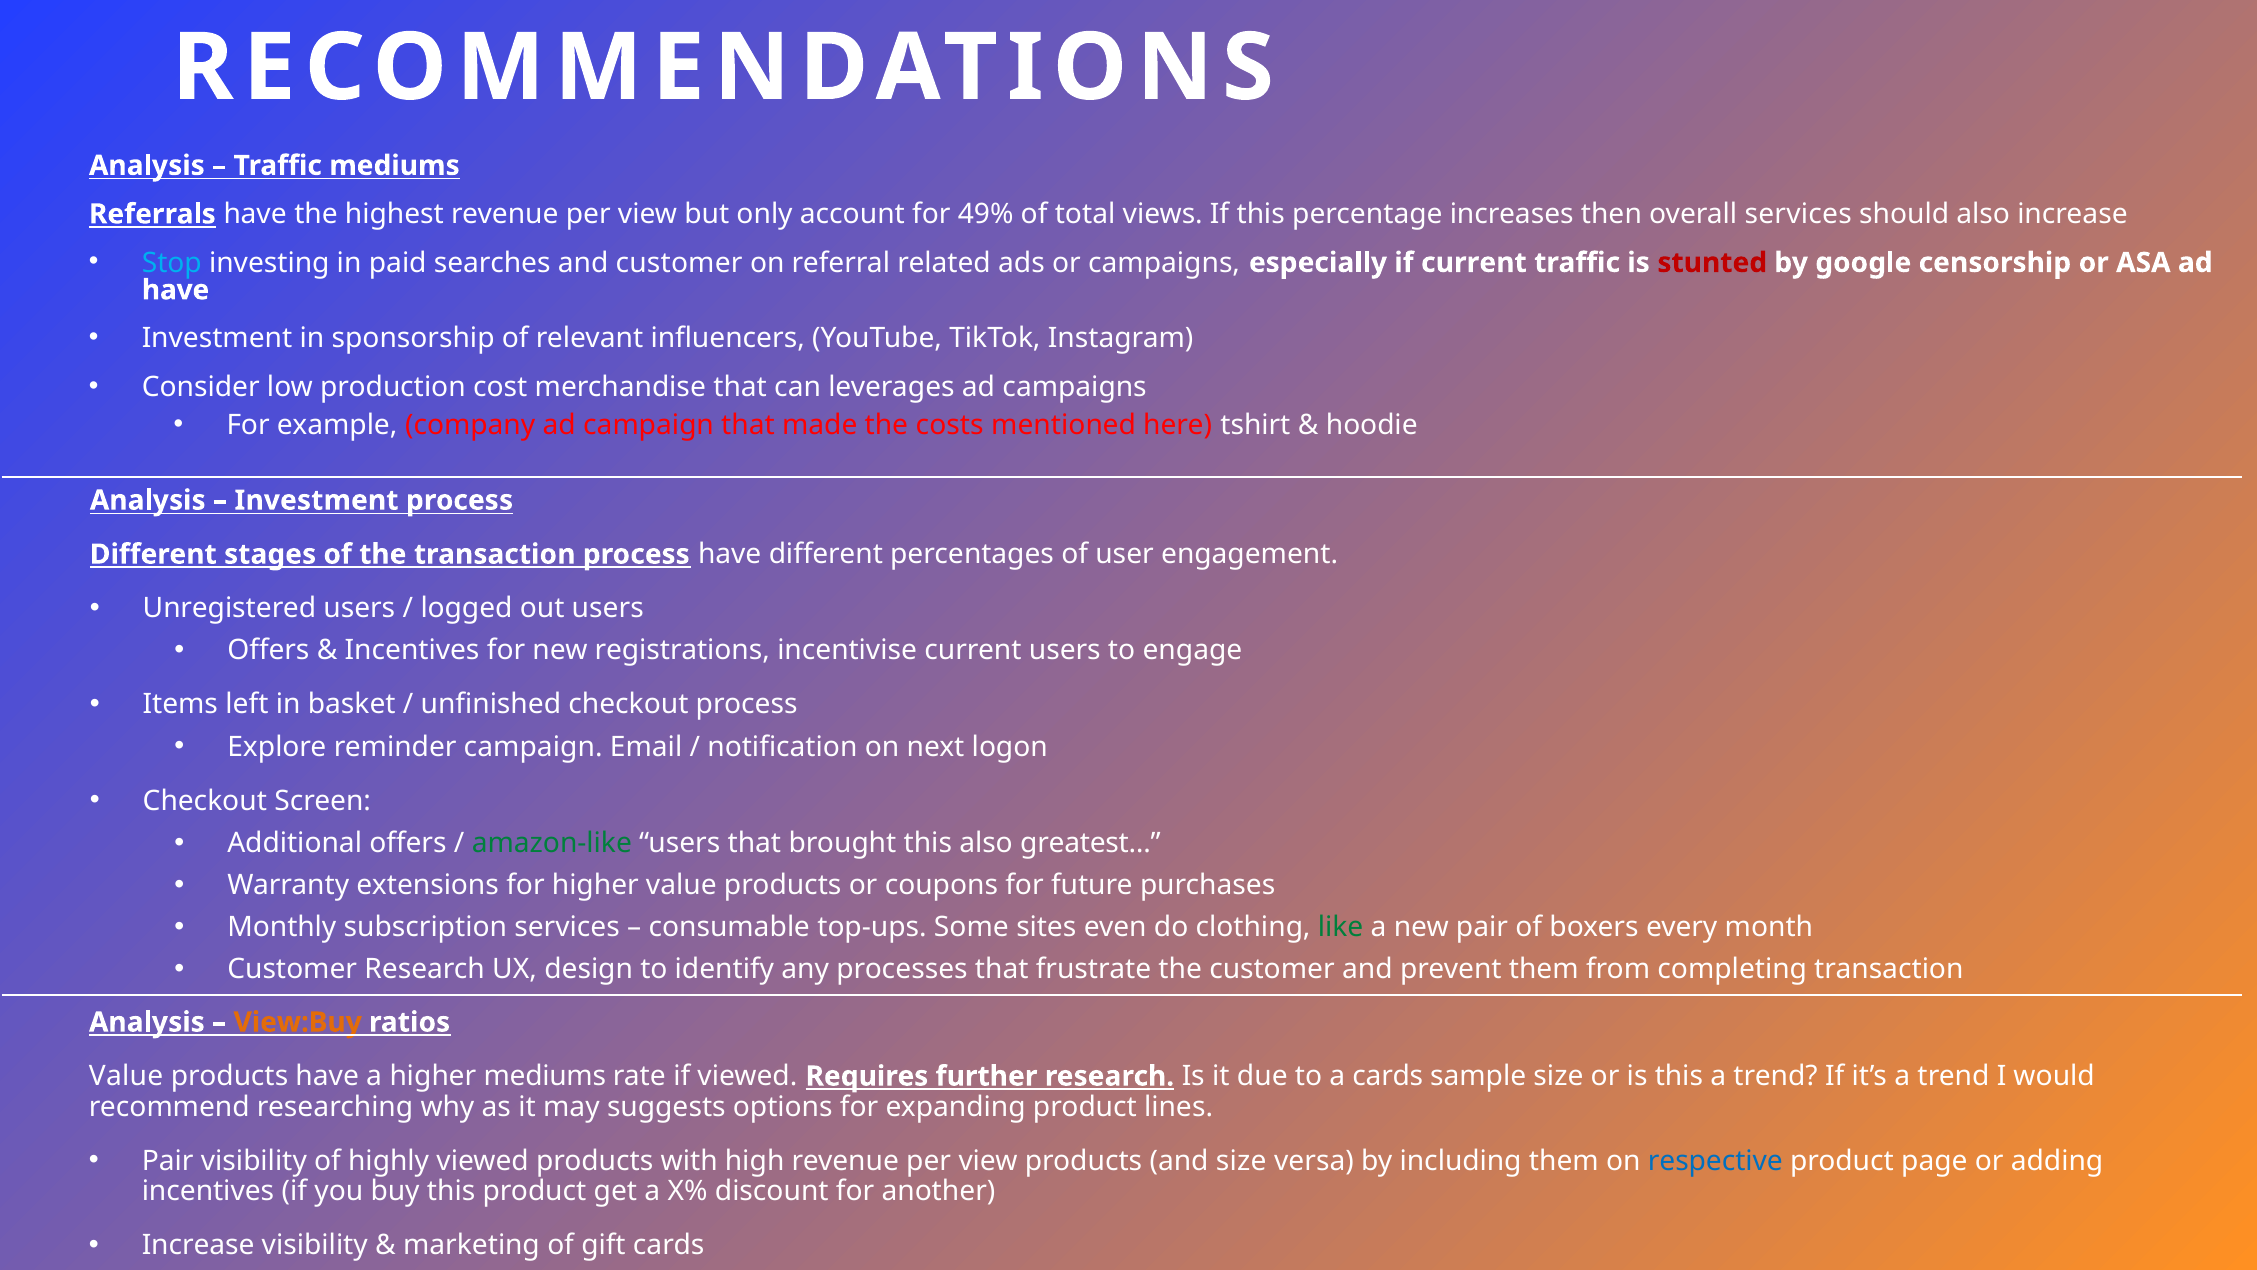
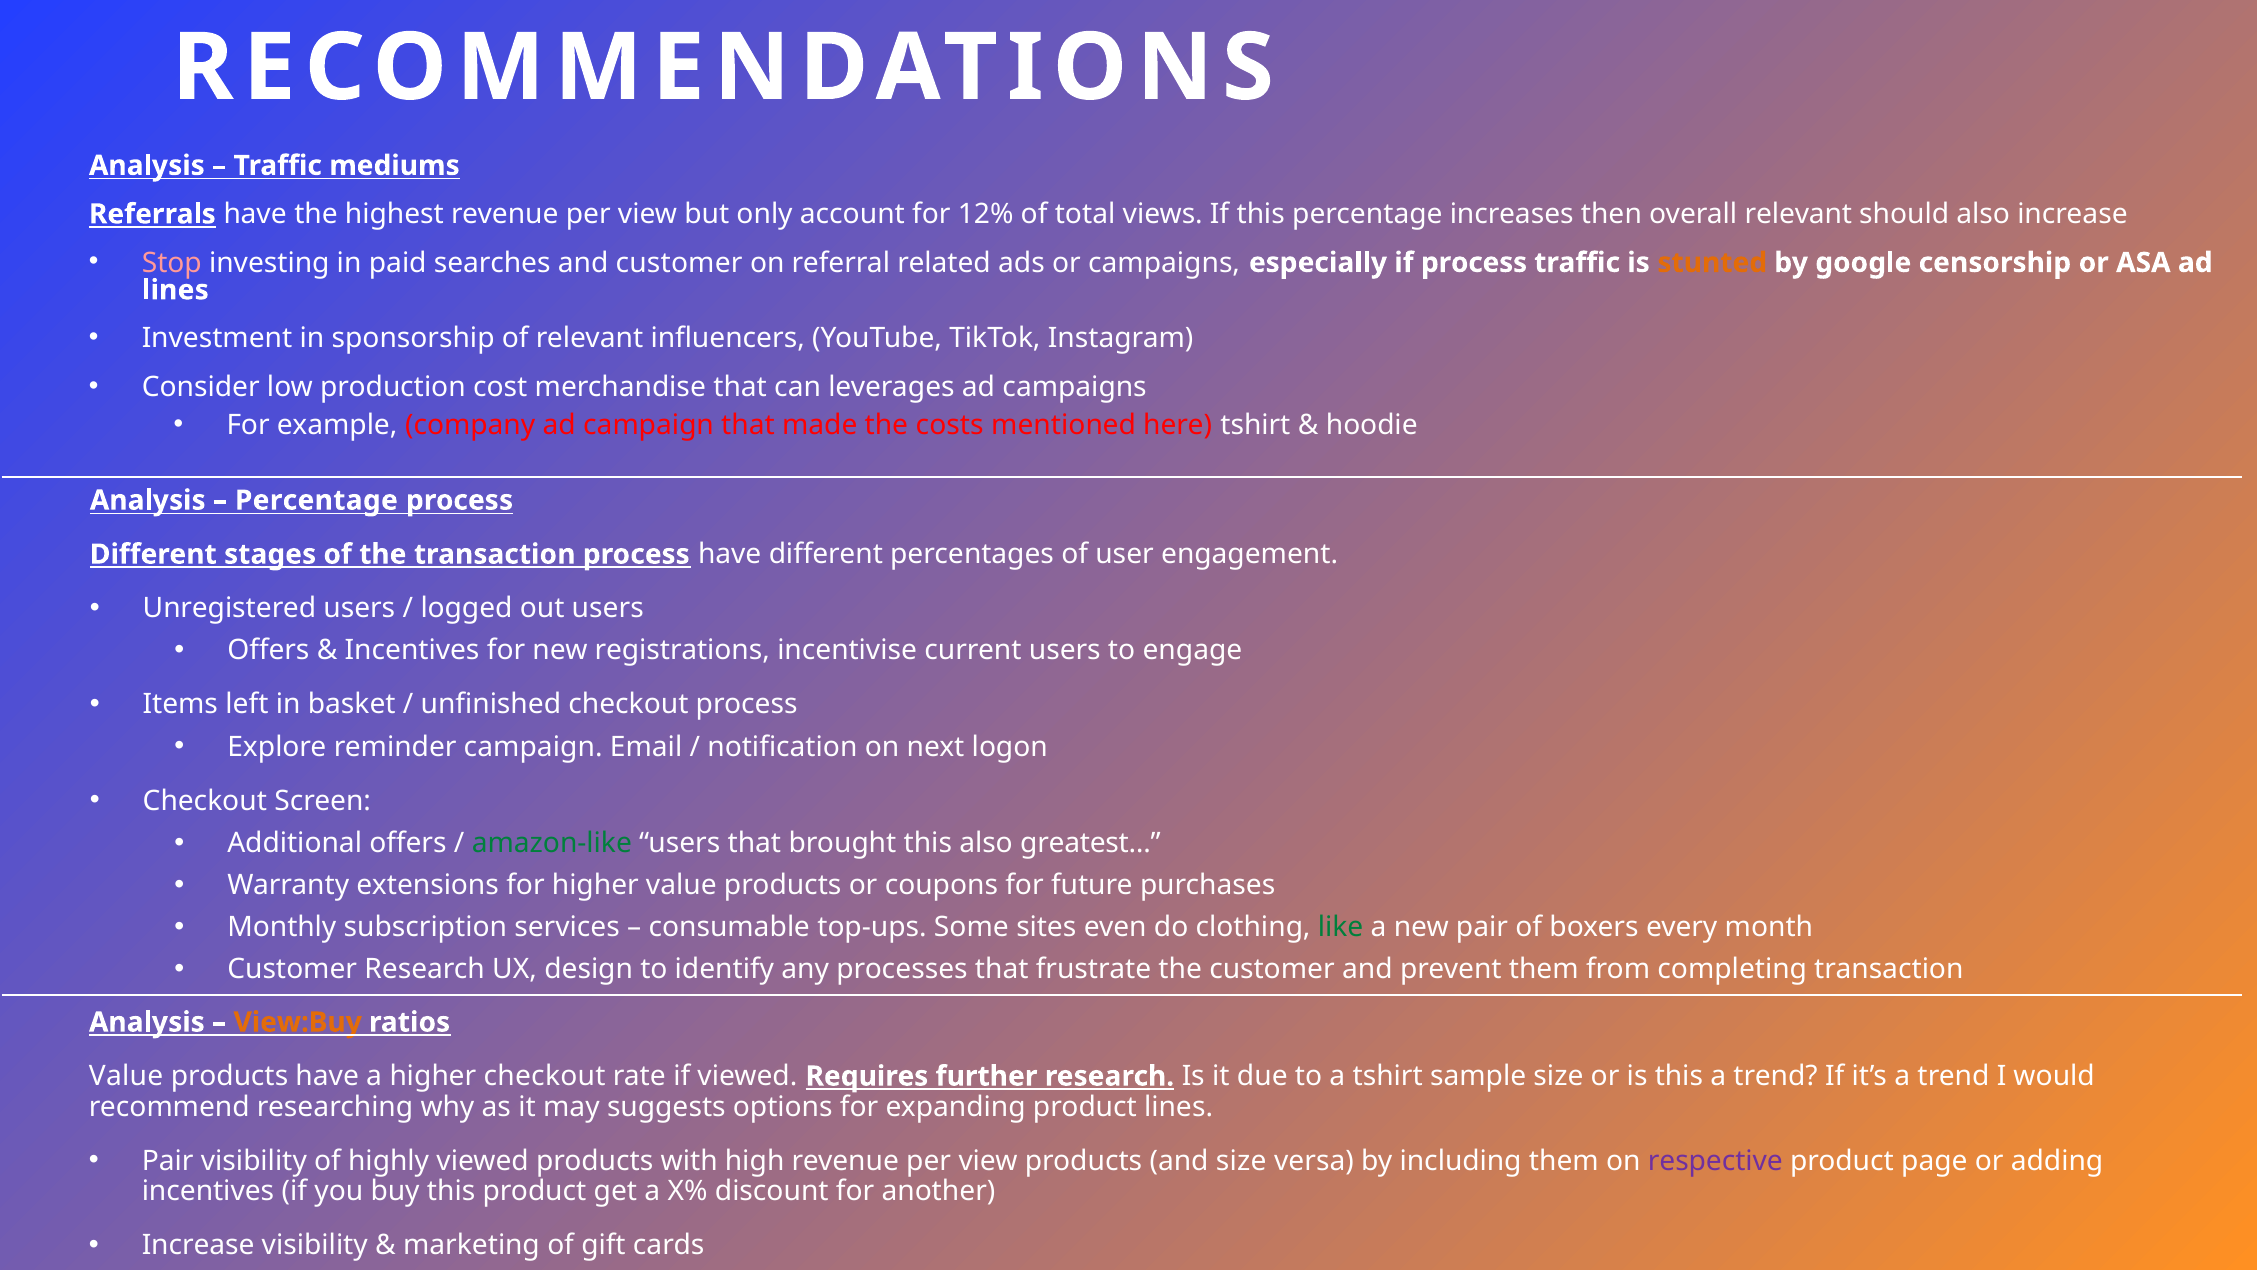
49%: 49% -> 12%
overall services: services -> relevant
Stop colour: light blue -> pink
if current: current -> process
stunted colour: red -> orange
have at (176, 290): have -> lines
Investment at (316, 500): Investment -> Percentage
higher mediums: mediums -> checkout
a cards: cards -> tshirt
respective colour: blue -> purple
